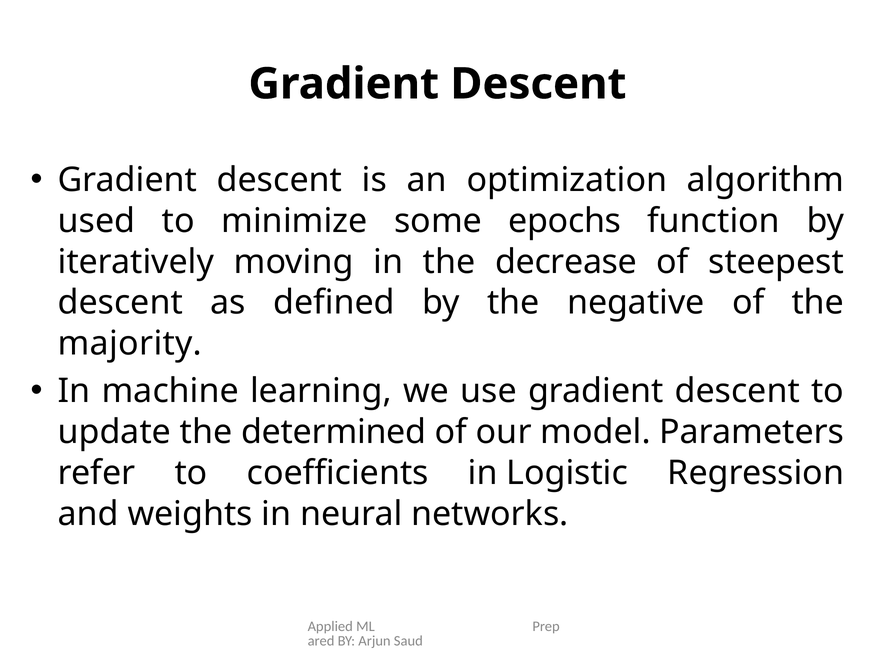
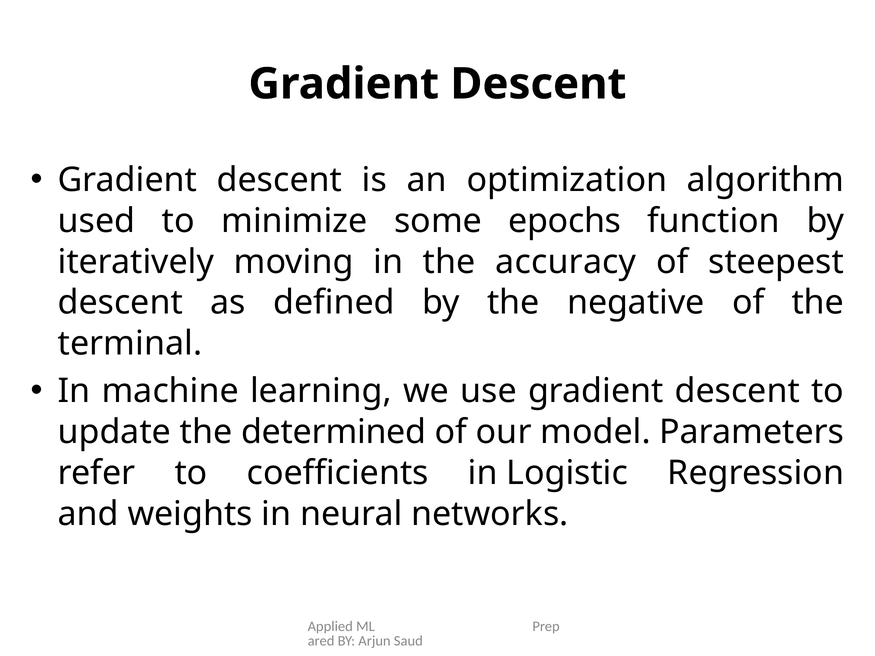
decrease: decrease -> accuracy
majority: majority -> terminal
